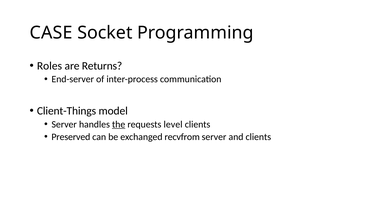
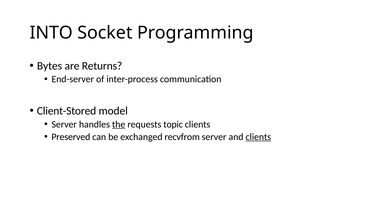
CASE: CASE -> INTO
Roles: Roles -> Bytes
Client-Things: Client-Things -> Client-Stored
level: level -> topic
clients at (258, 137) underline: none -> present
